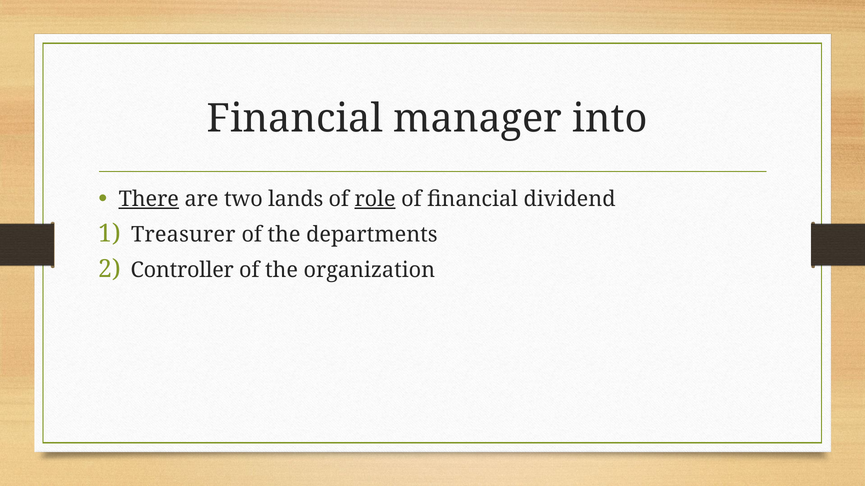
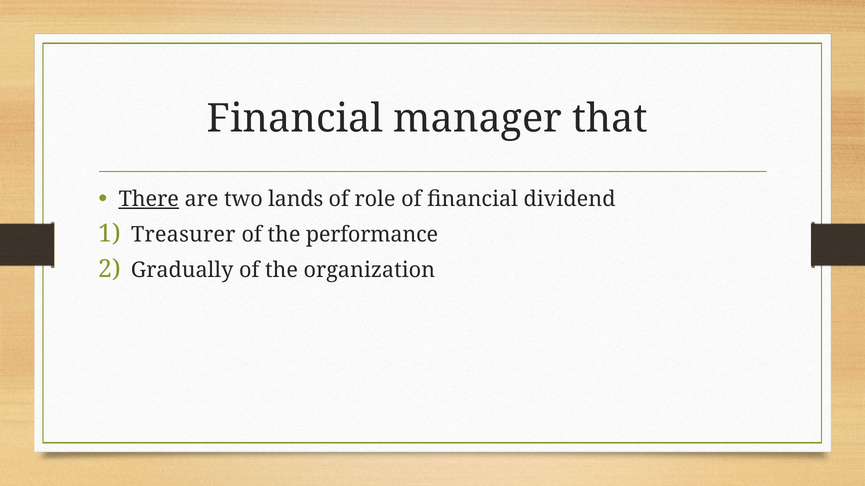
into: into -> that
role underline: present -> none
departments: departments -> performance
Controller: Controller -> Gradually
